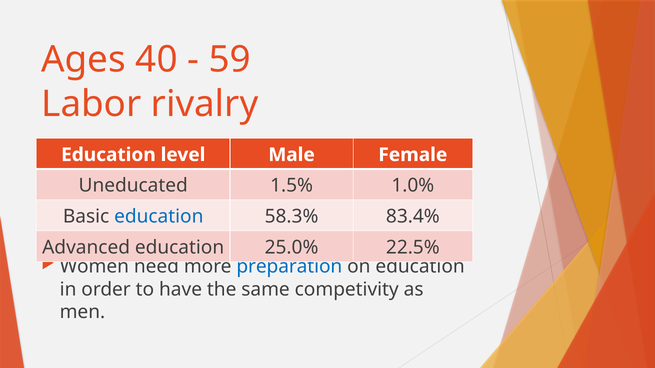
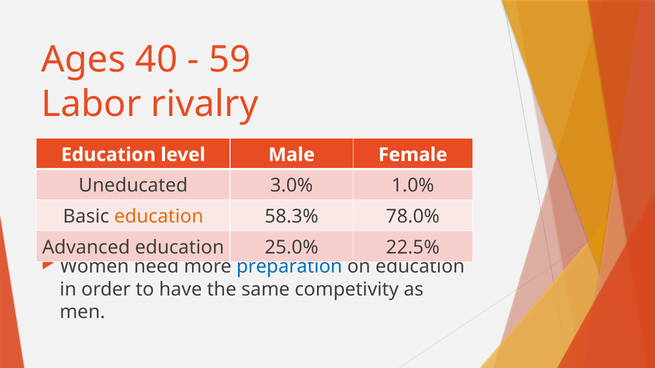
1.5%: 1.5% -> 3.0%
education at (159, 217) colour: blue -> orange
83.4%: 83.4% -> 78.0%
